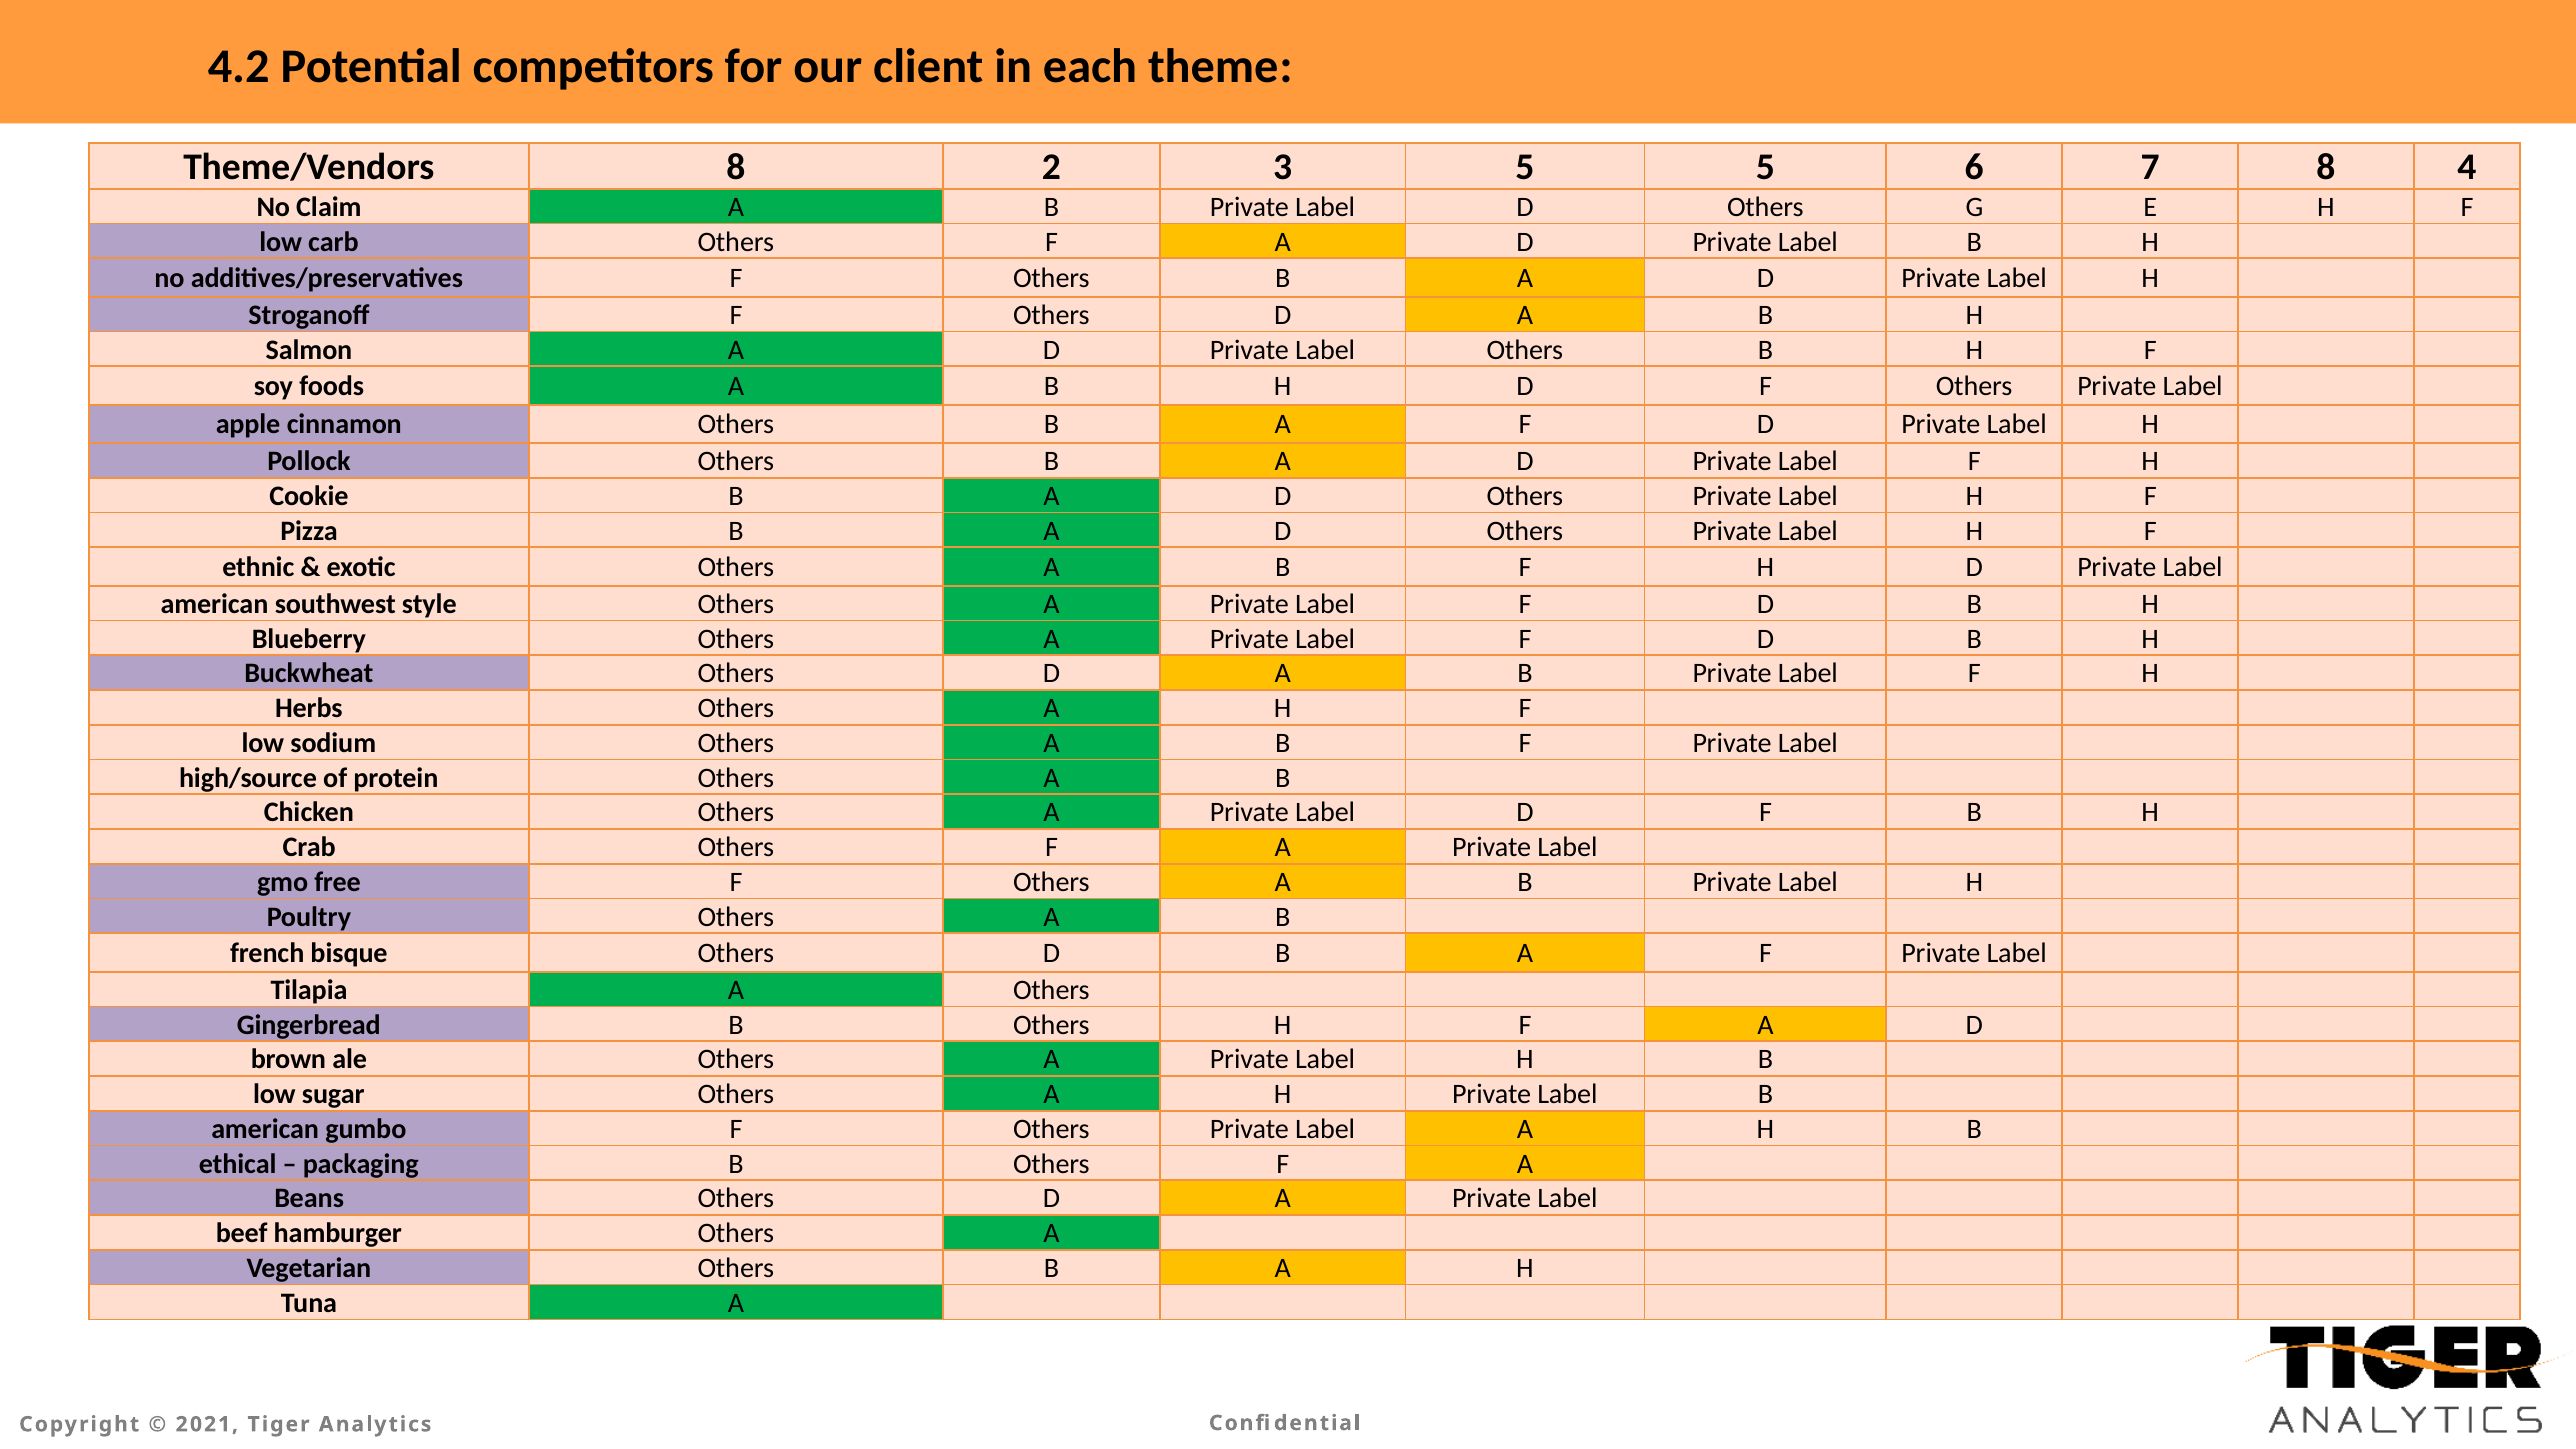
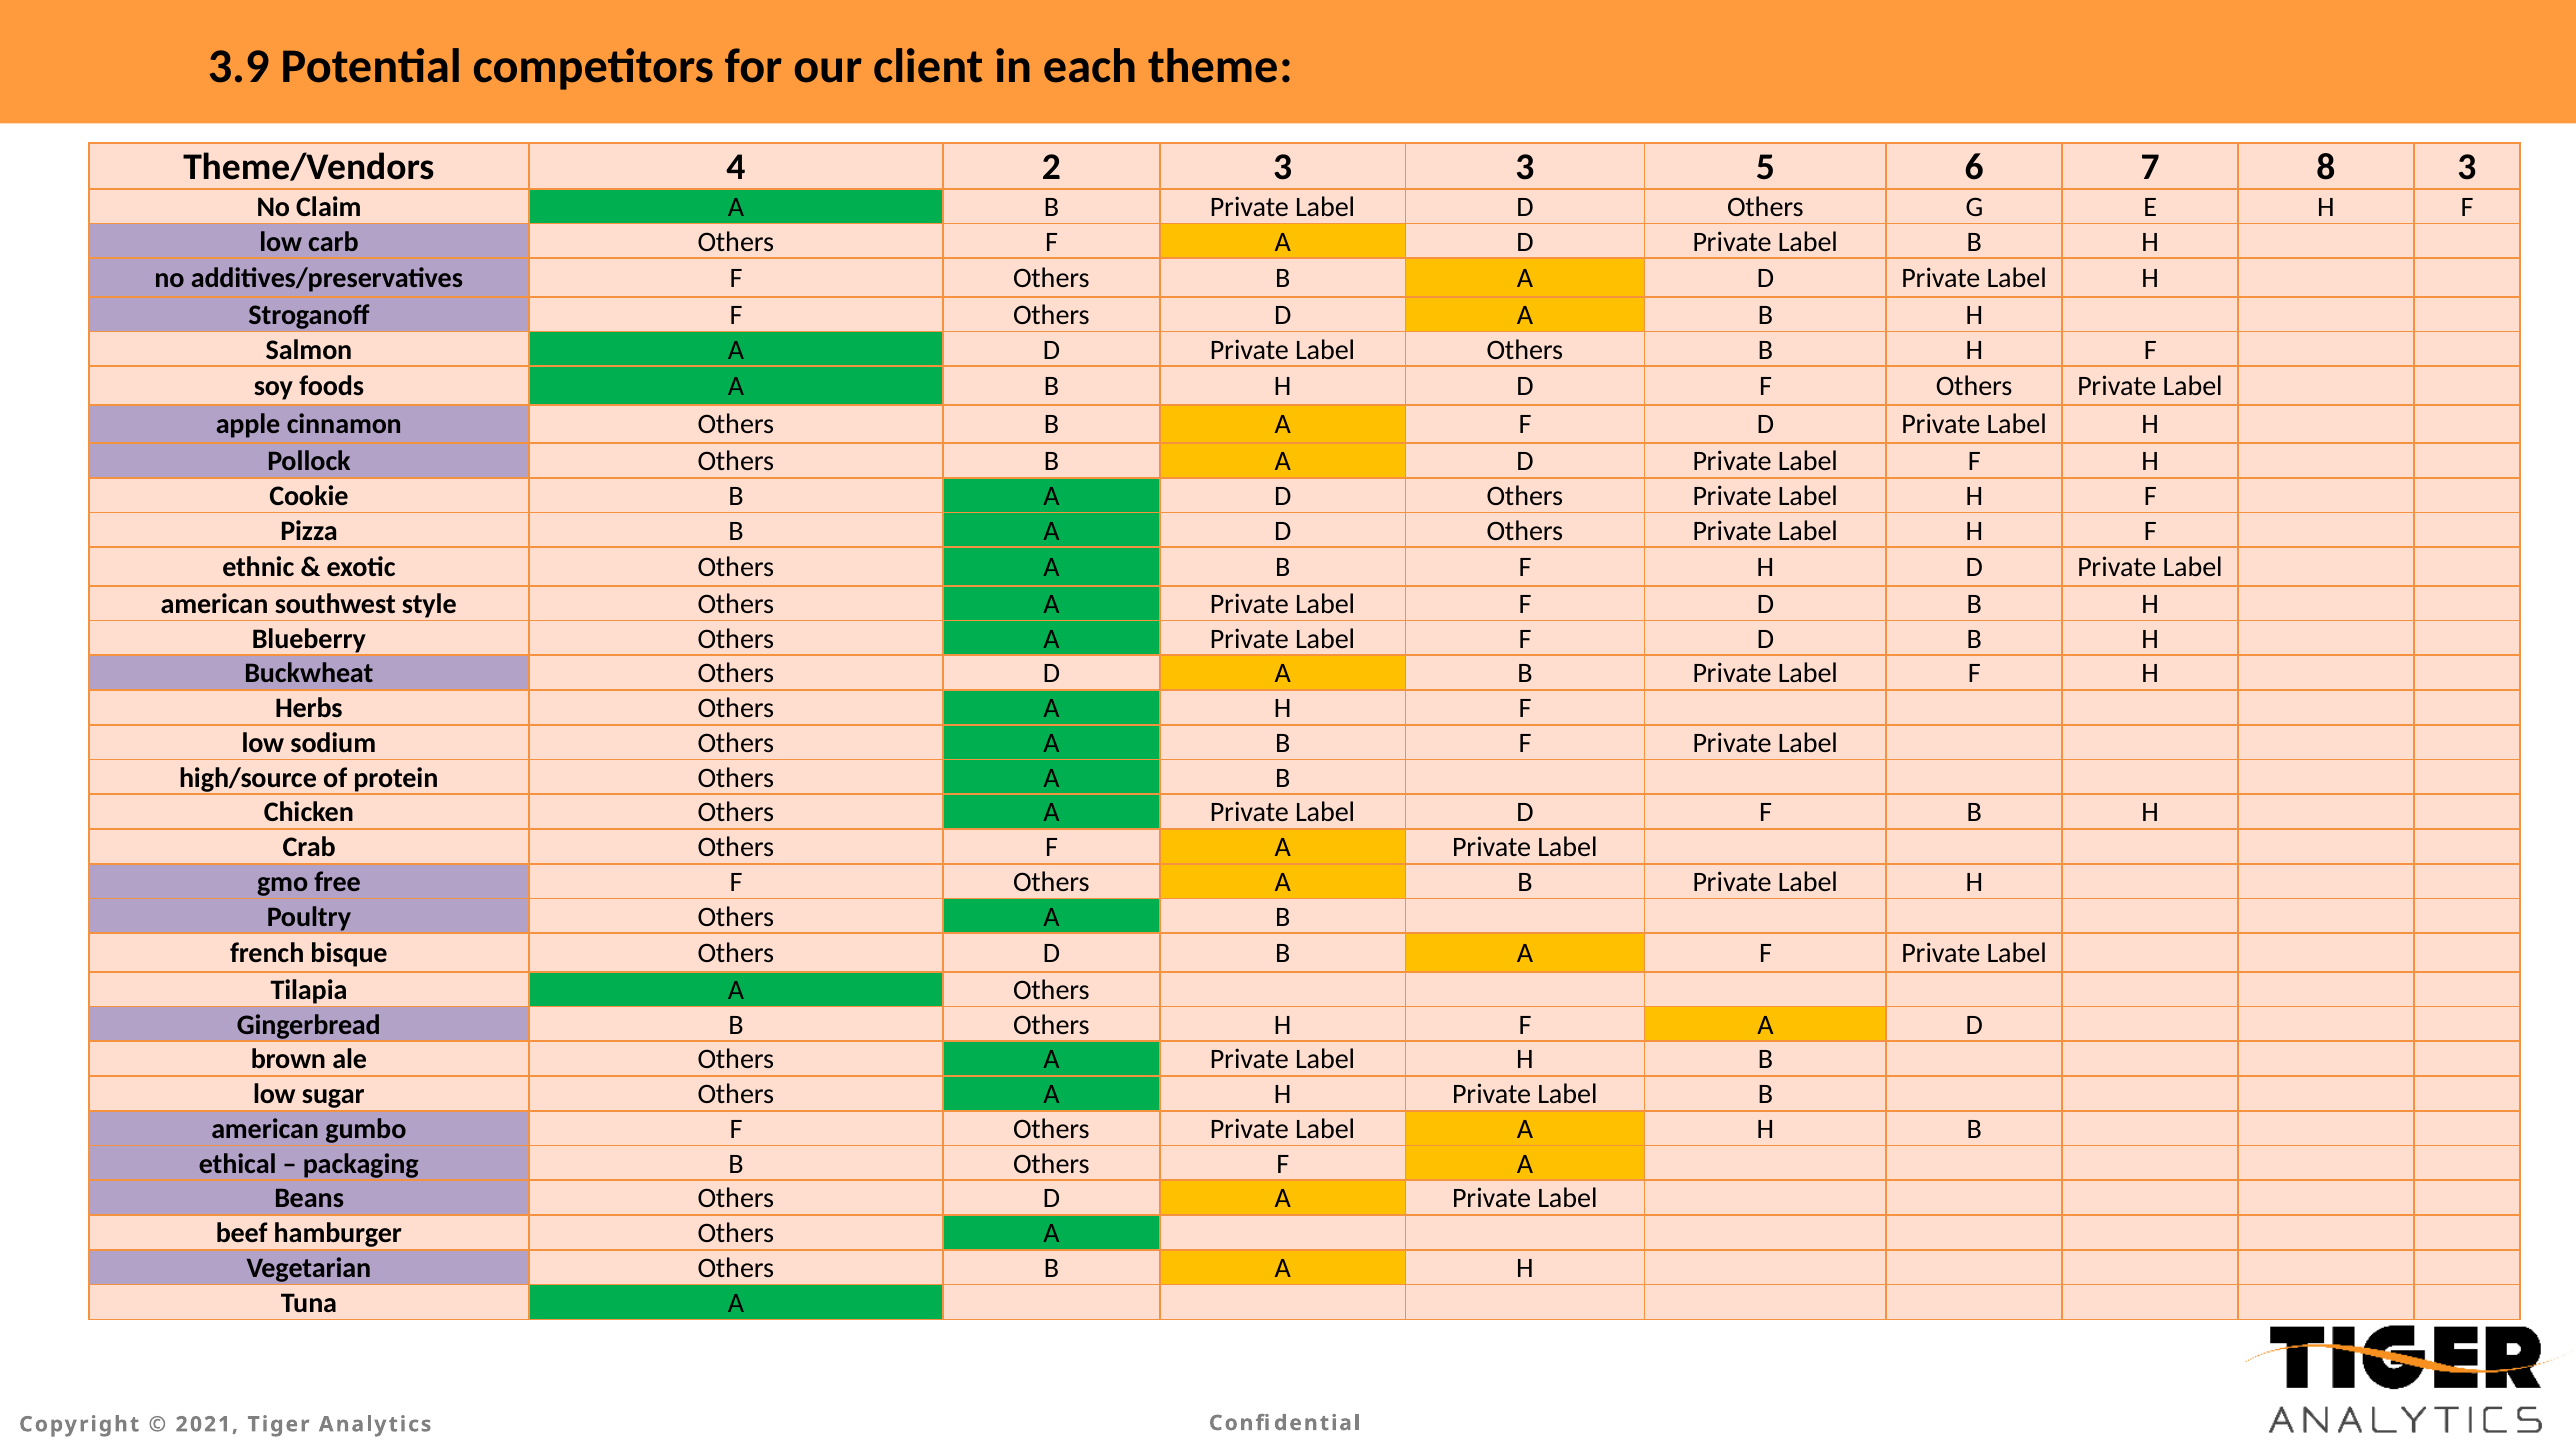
4.2: 4.2 -> 3.9
Theme/Vendors 8: 8 -> 4
3 5: 5 -> 3
8 4: 4 -> 3
